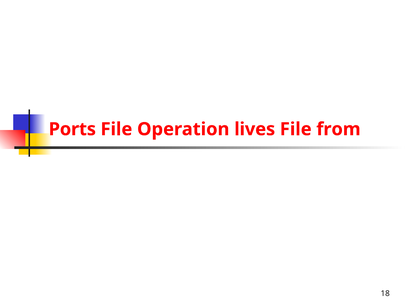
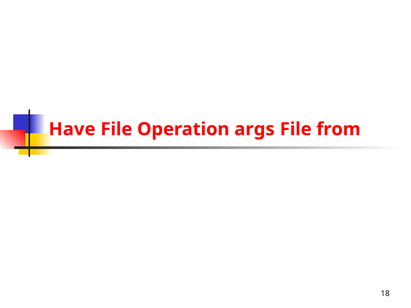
Ports: Ports -> Have
lives: lives -> args
